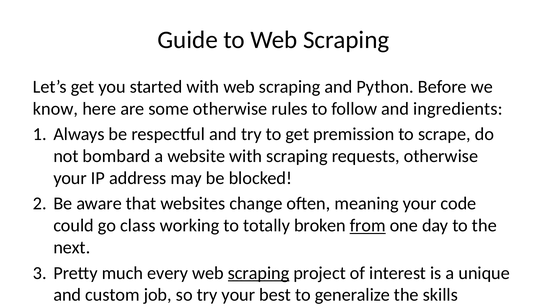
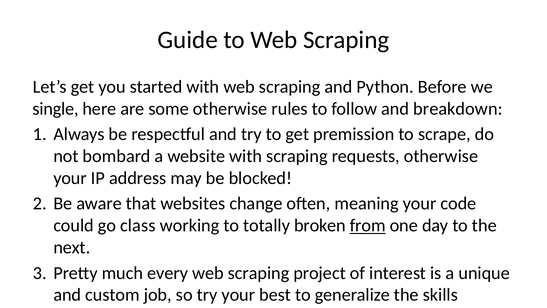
know at (56, 109): know -> single
and ingredients: ingredients -> breakdown
scraping at (259, 273) underline: present -> none
